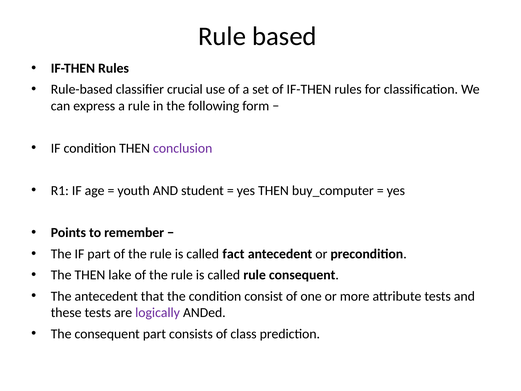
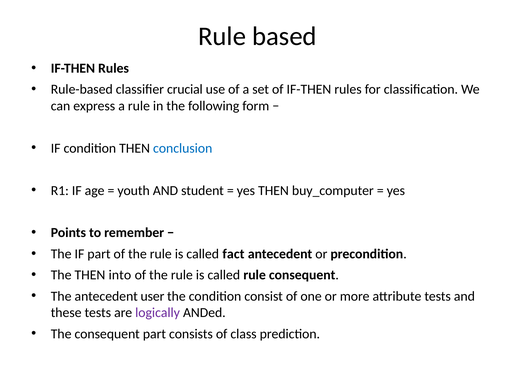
conclusion colour: purple -> blue
lake: lake -> into
that: that -> user
